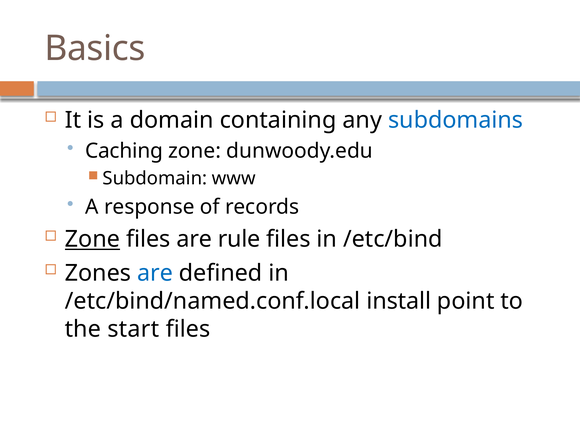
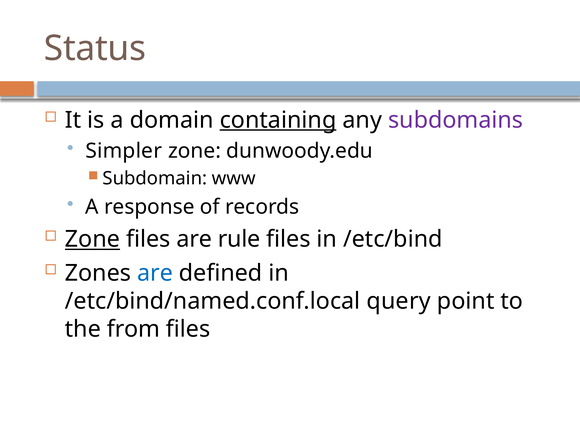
Basics: Basics -> Status
containing underline: none -> present
subdomains colour: blue -> purple
Caching: Caching -> Simpler
install: install -> query
start: start -> from
